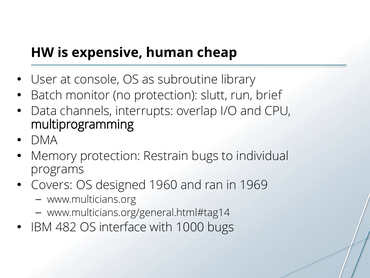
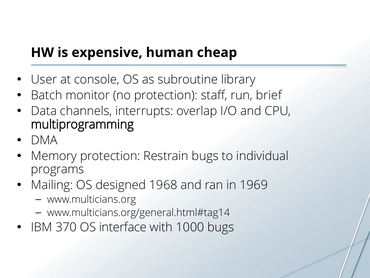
slutt: slutt -> staff
Covers: Covers -> Mailing
1960: 1960 -> 1968
482: 482 -> 370
